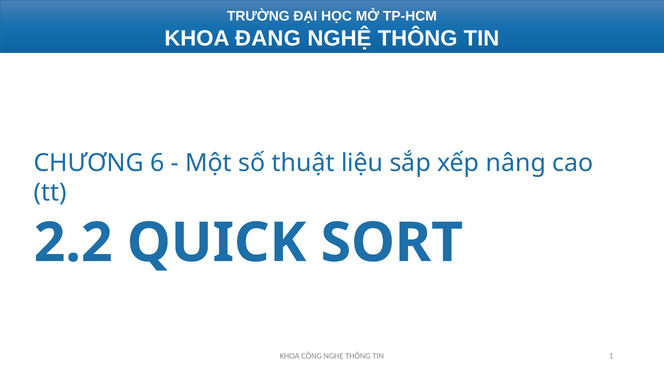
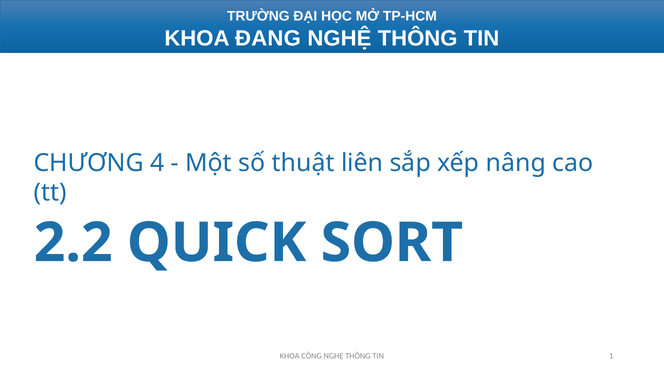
6: 6 -> 4
liệu: liệu -> liên
